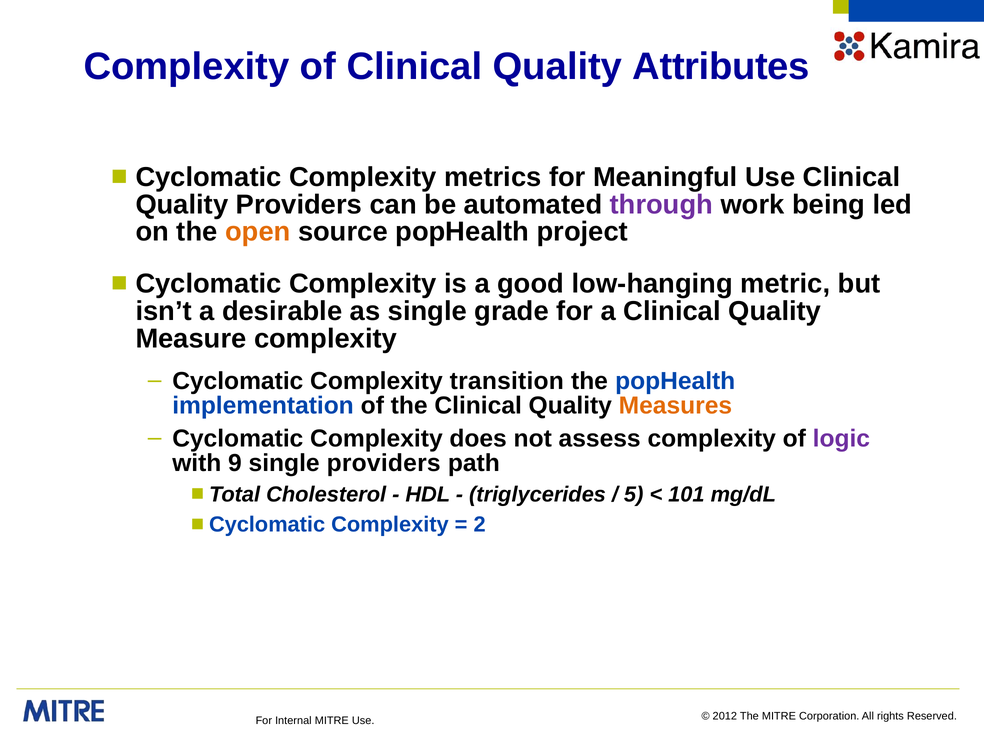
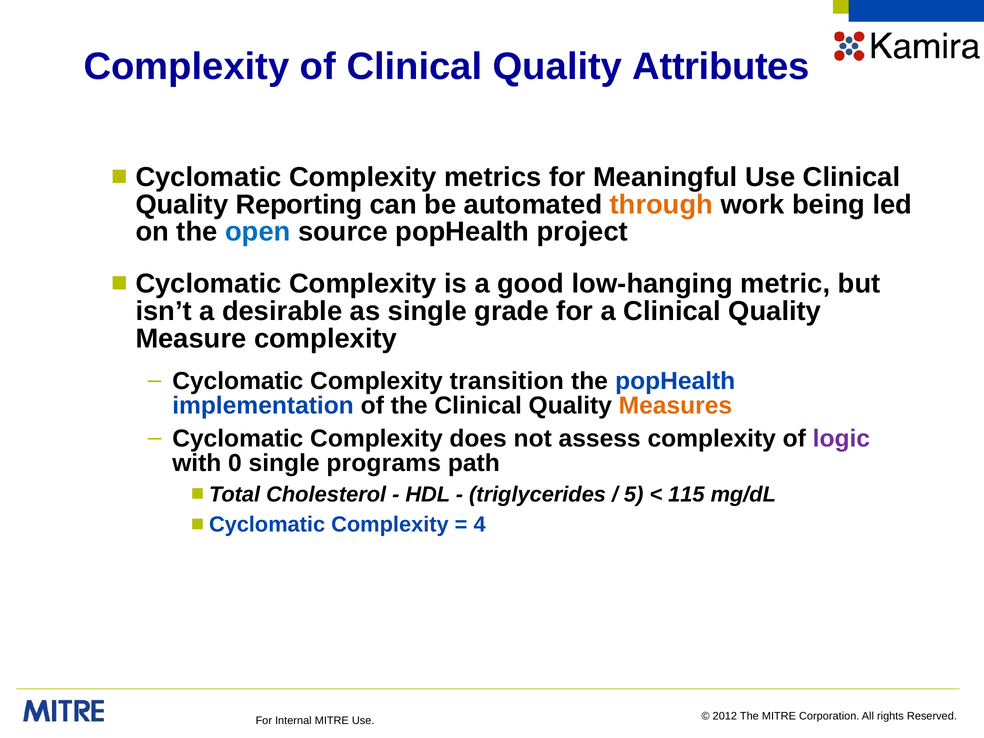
Quality Providers: Providers -> Reporting
through colour: purple -> orange
open colour: orange -> blue
9: 9 -> 0
single providers: providers -> programs
101: 101 -> 115
2: 2 -> 4
